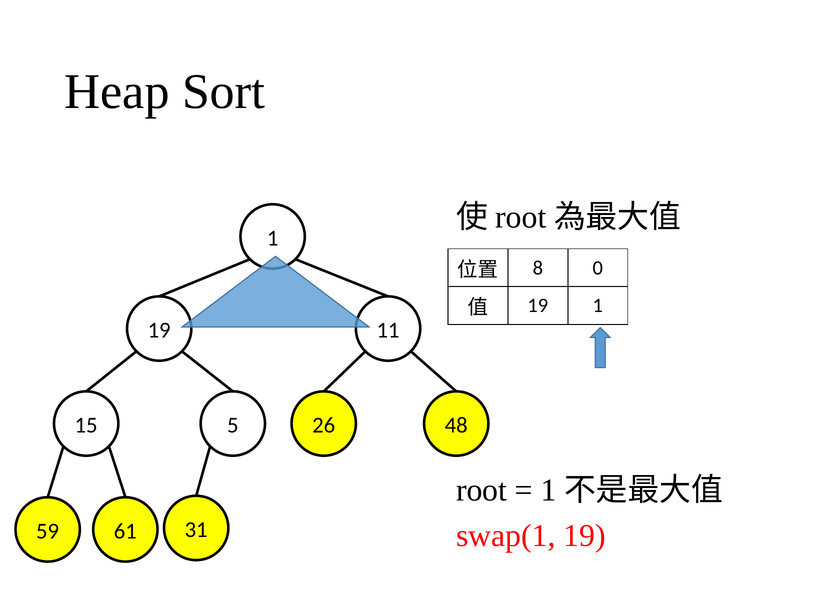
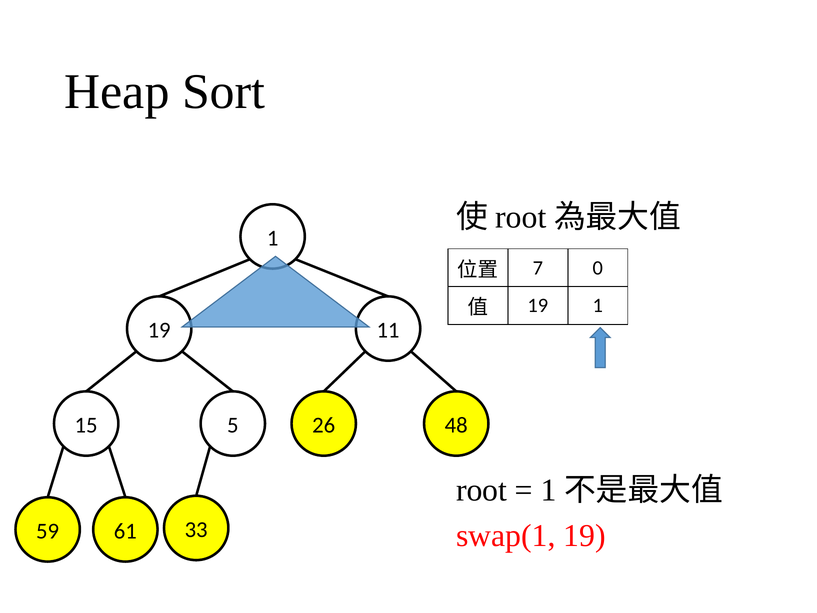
8: 8 -> 7
31: 31 -> 33
